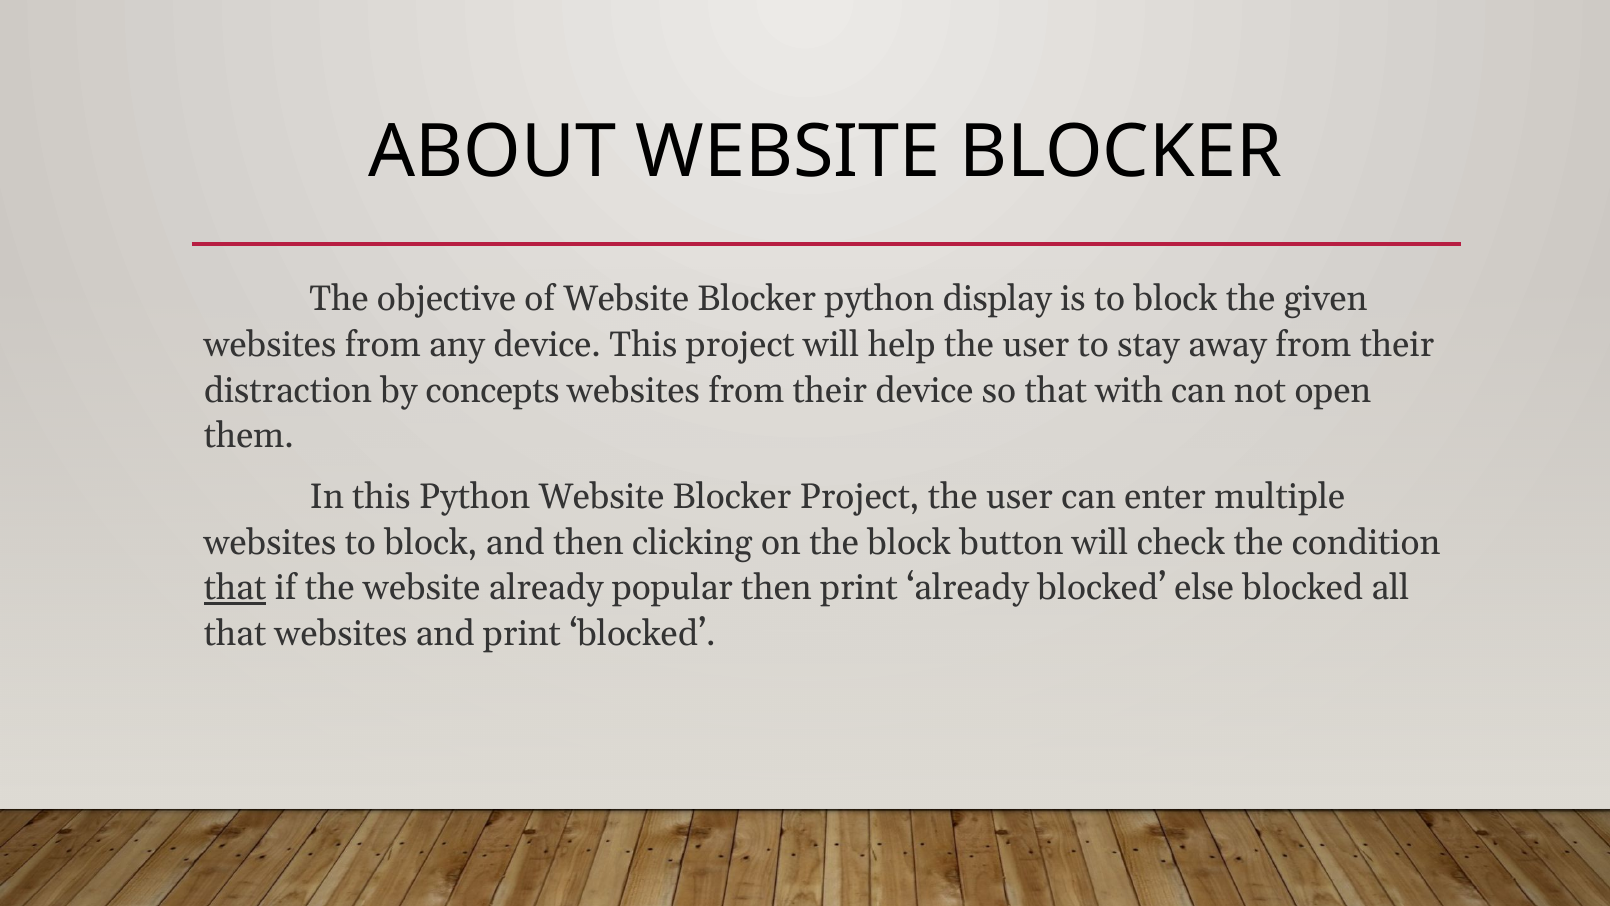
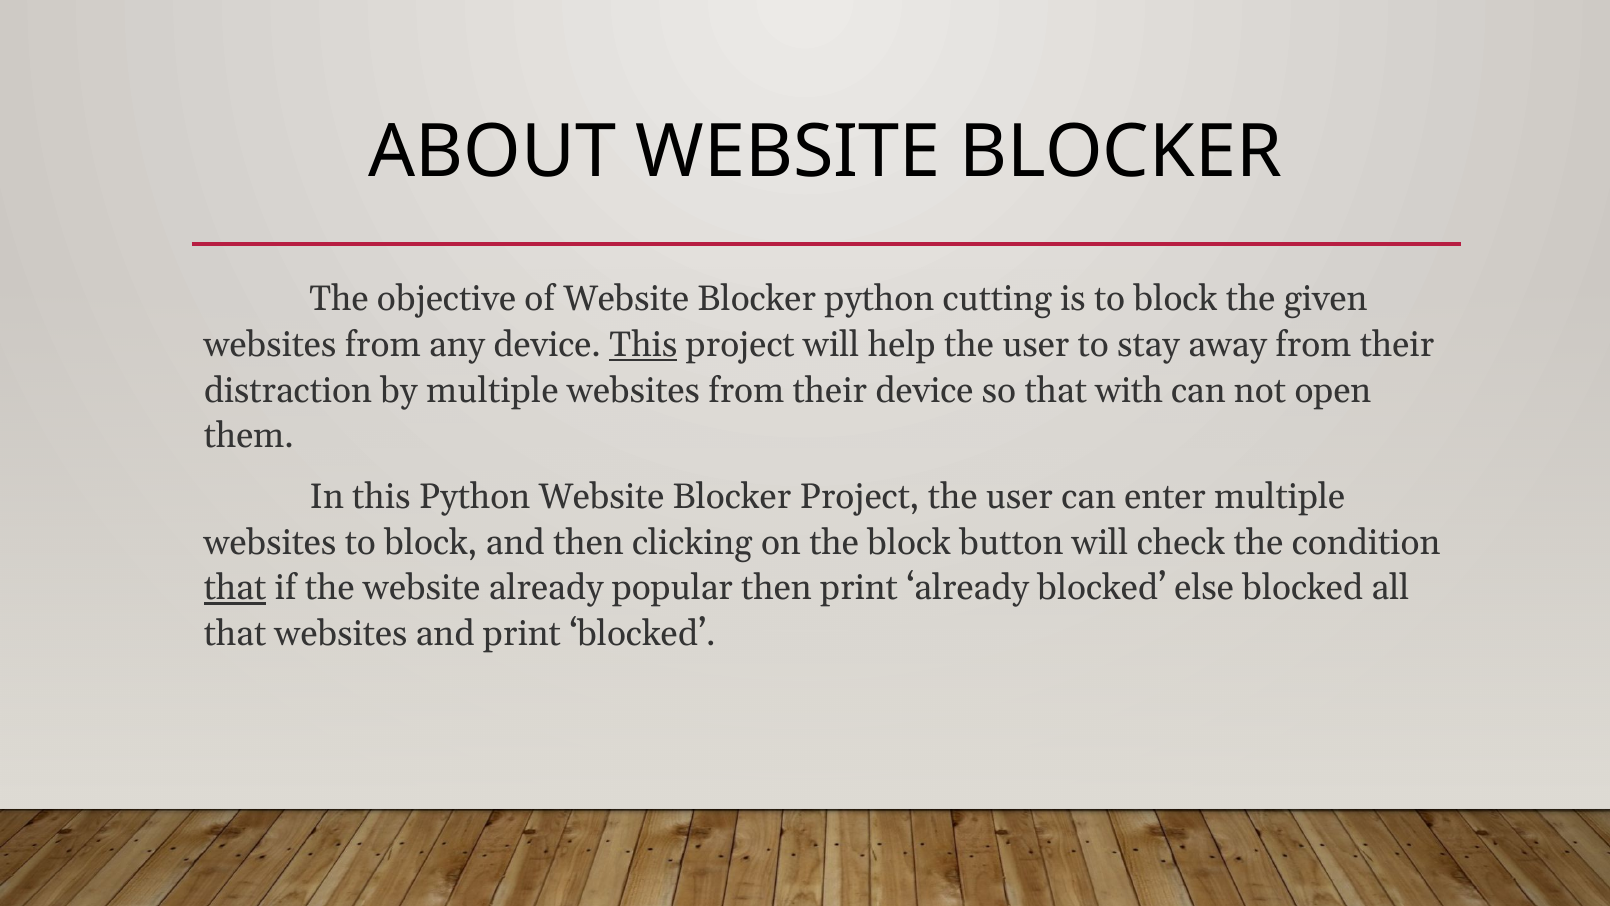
display: display -> cutting
This at (643, 345) underline: none -> present
by concepts: concepts -> multiple
